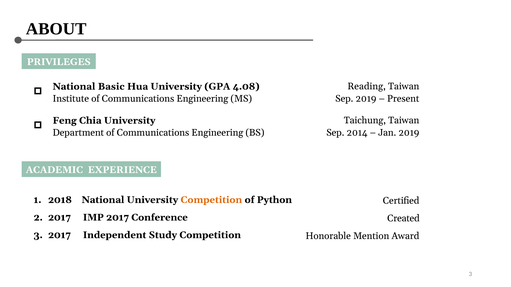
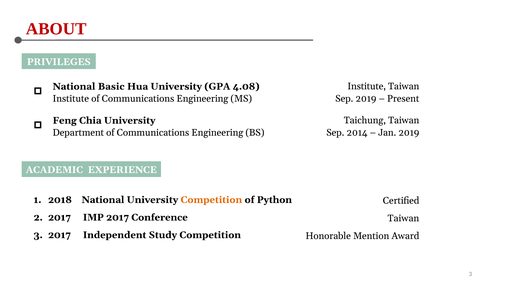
ABOUT colour: black -> red
Reading at (367, 87): Reading -> Institute
Created at (403, 219): Created -> Taiwan
